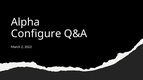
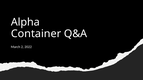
Configure: Configure -> Container
